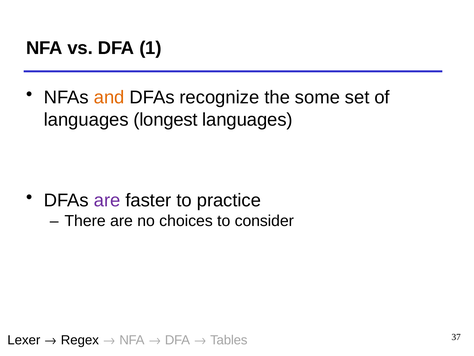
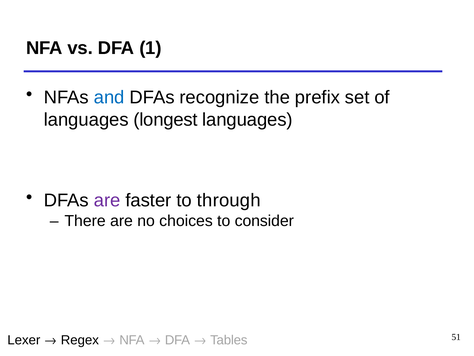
and colour: orange -> blue
some: some -> prefix
practice: practice -> through
37: 37 -> 51
